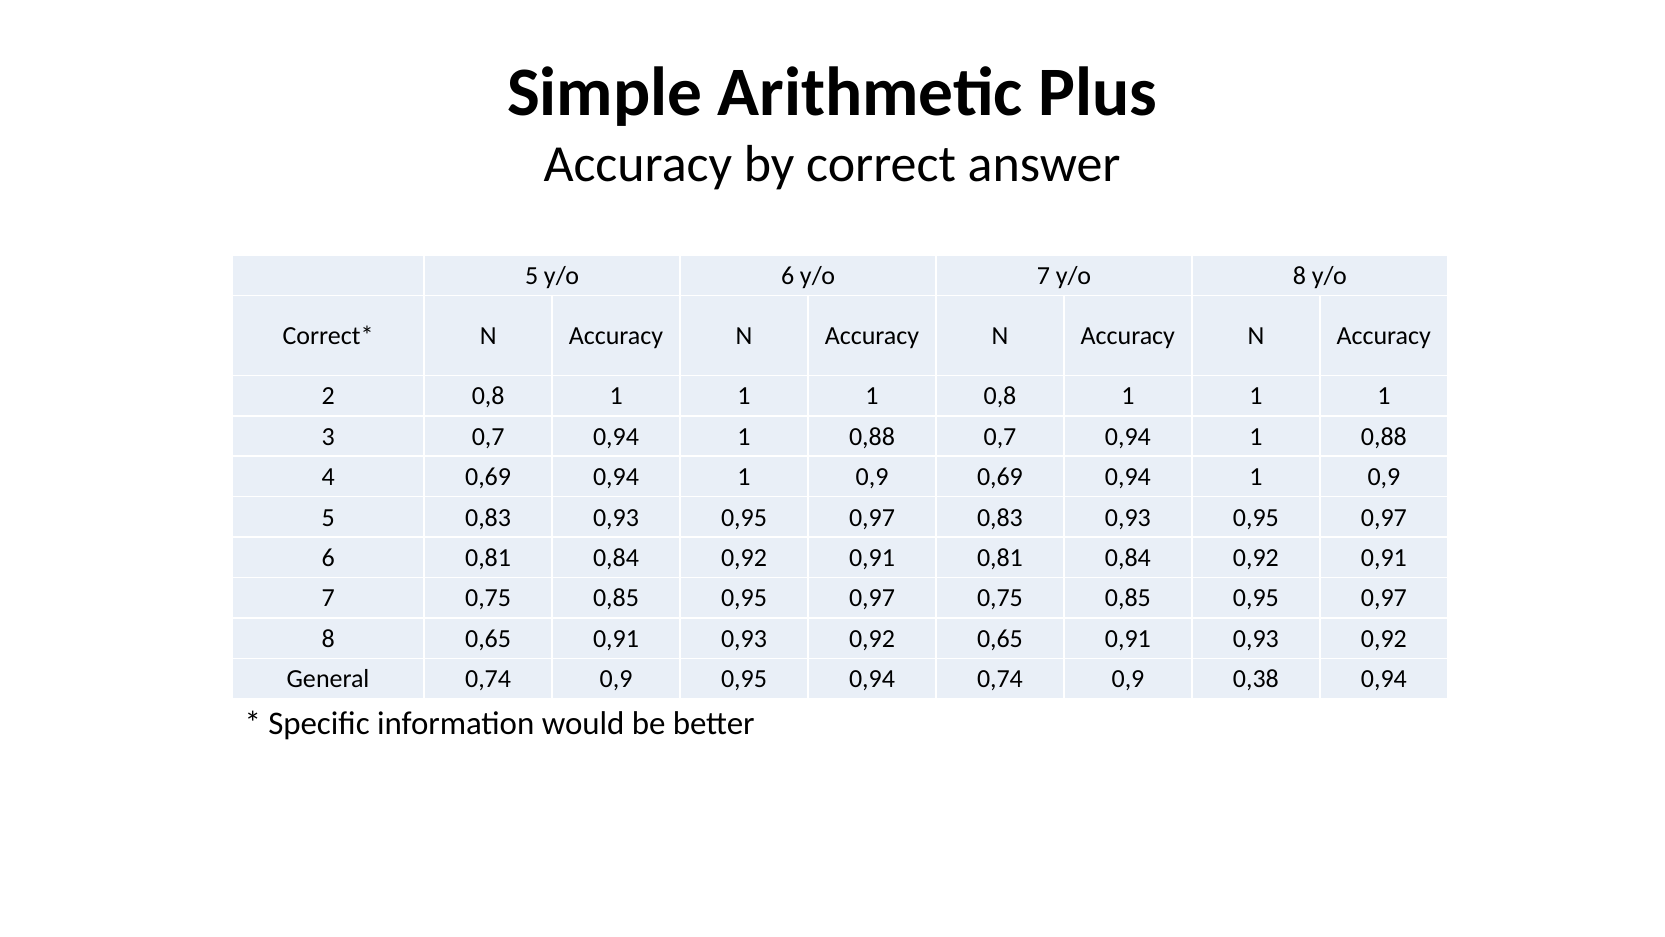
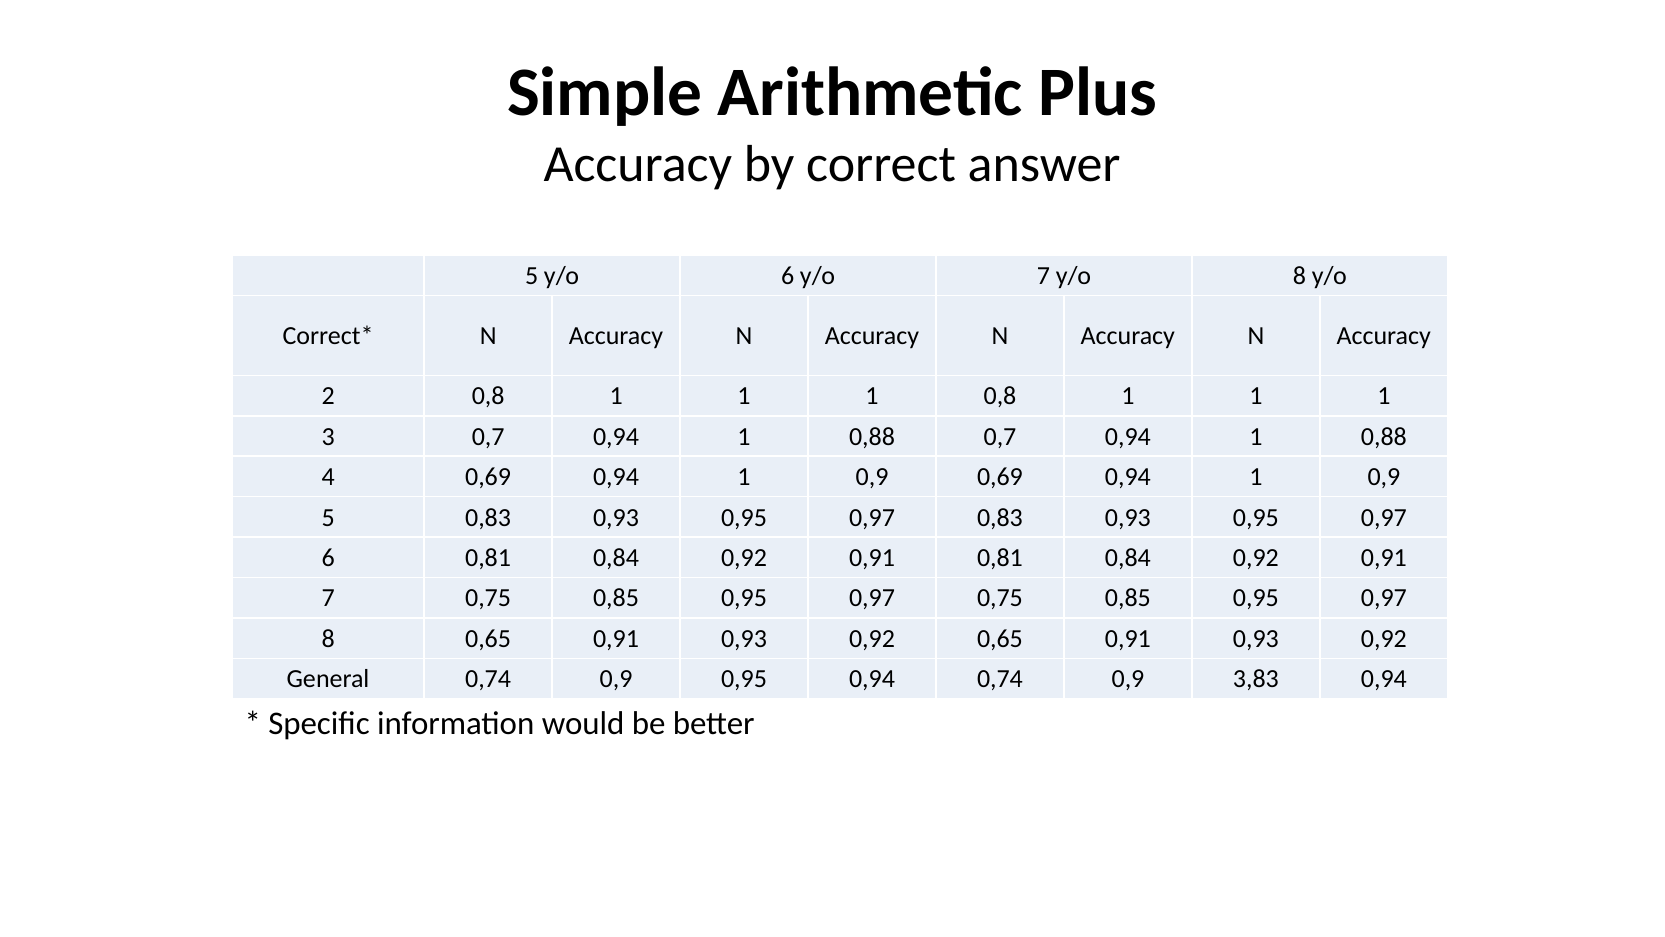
0,38: 0,38 -> 3,83
